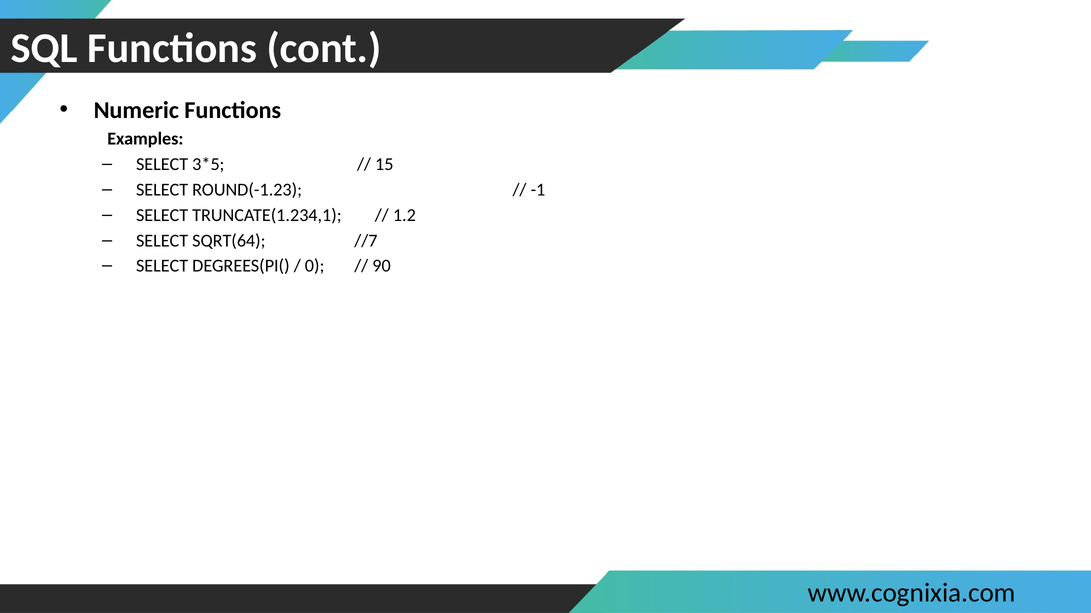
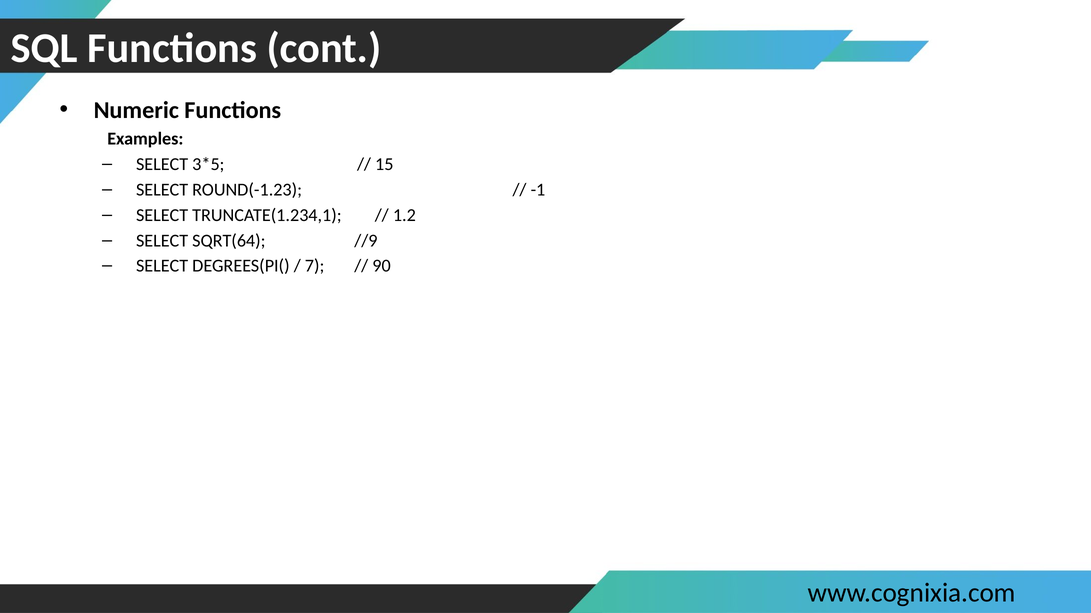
//7: //7 -> //9
0: 0 -> 7
